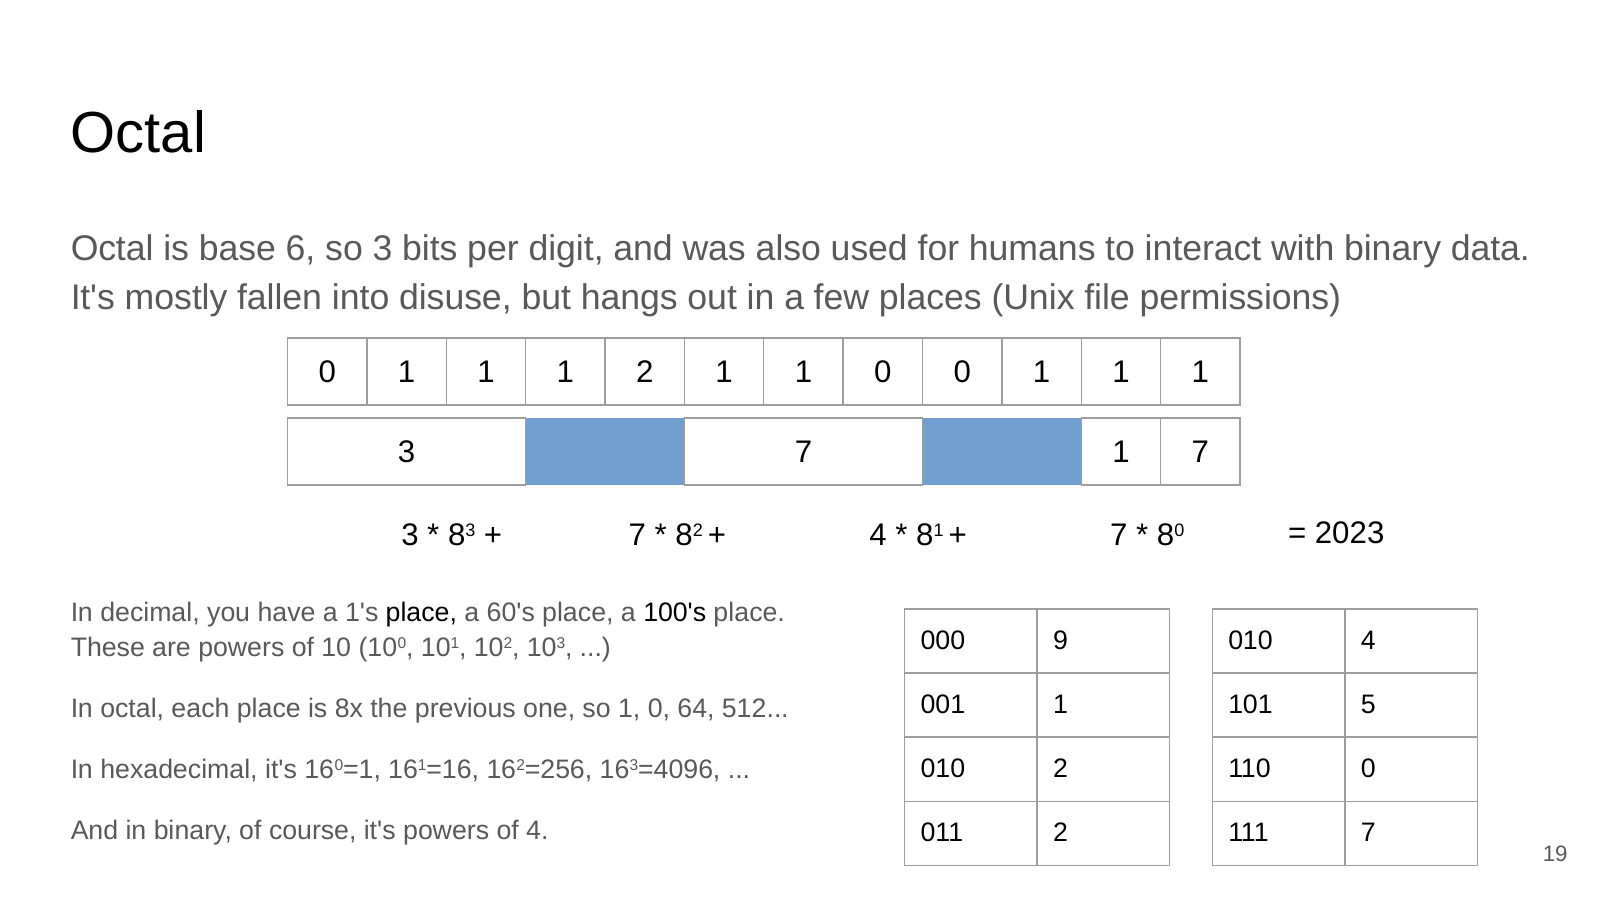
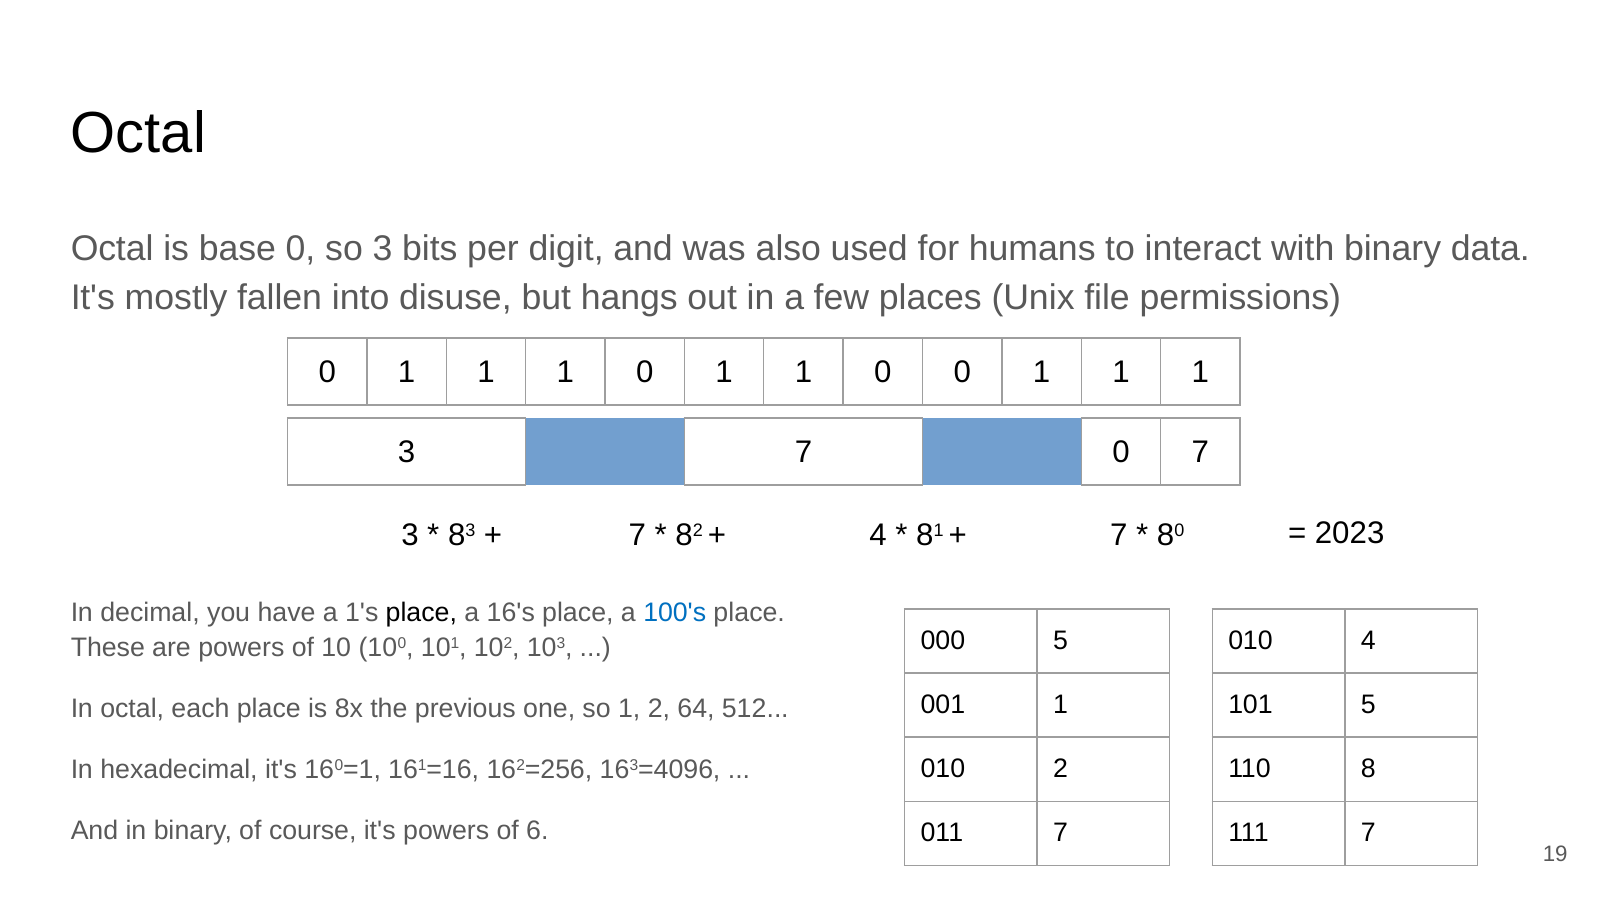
base 6: 6 -> 0
1 1 1 2: 2 -> 0
7 1: 1 -> 0
60's: 60's -> 16's
100's colour: black -> blue
000 9: 9 -> 5
so 1 0: 0 -> 2
110 0: 0 -> 8
of 4: 4 -> 6
011 2: 2 -> 7
